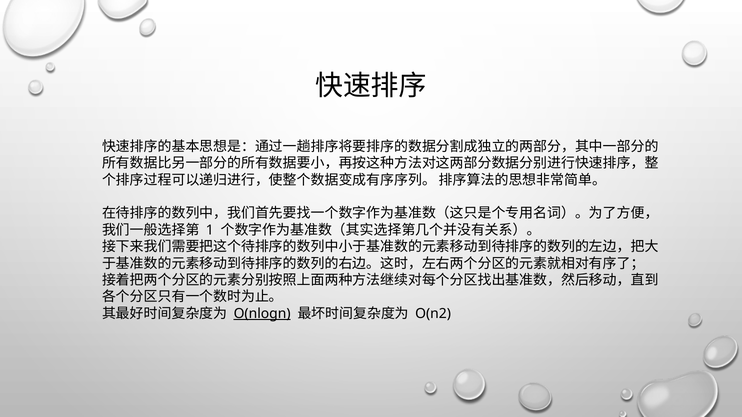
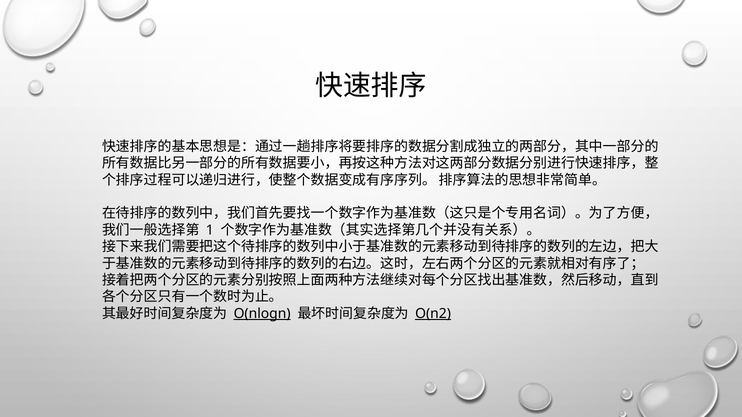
O(n2 underline: none -> present
